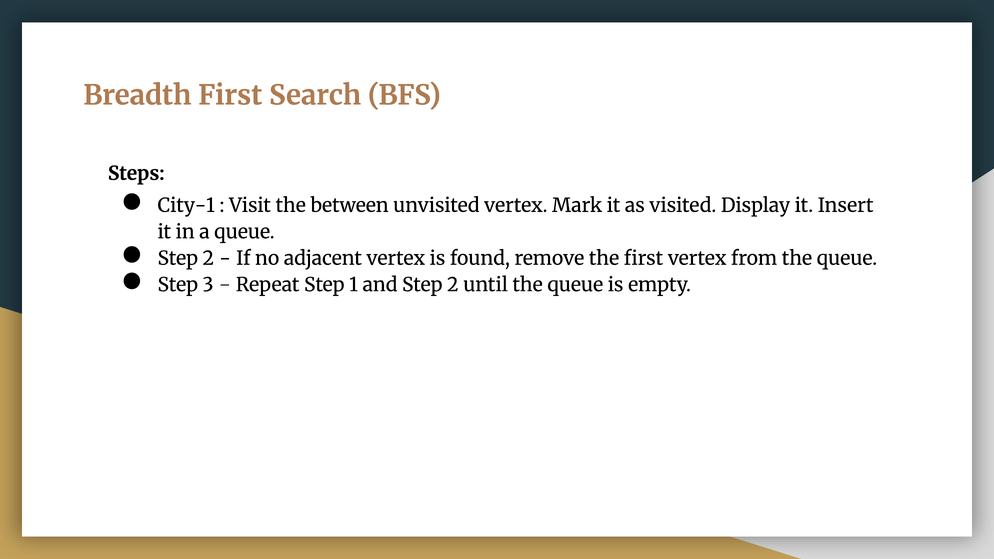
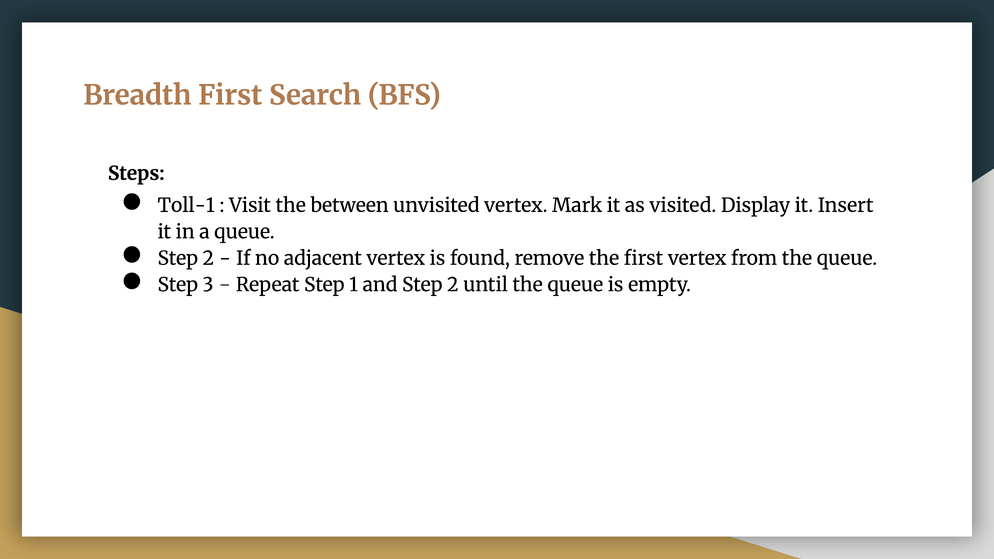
City-1: City-1 -> Toll-1
